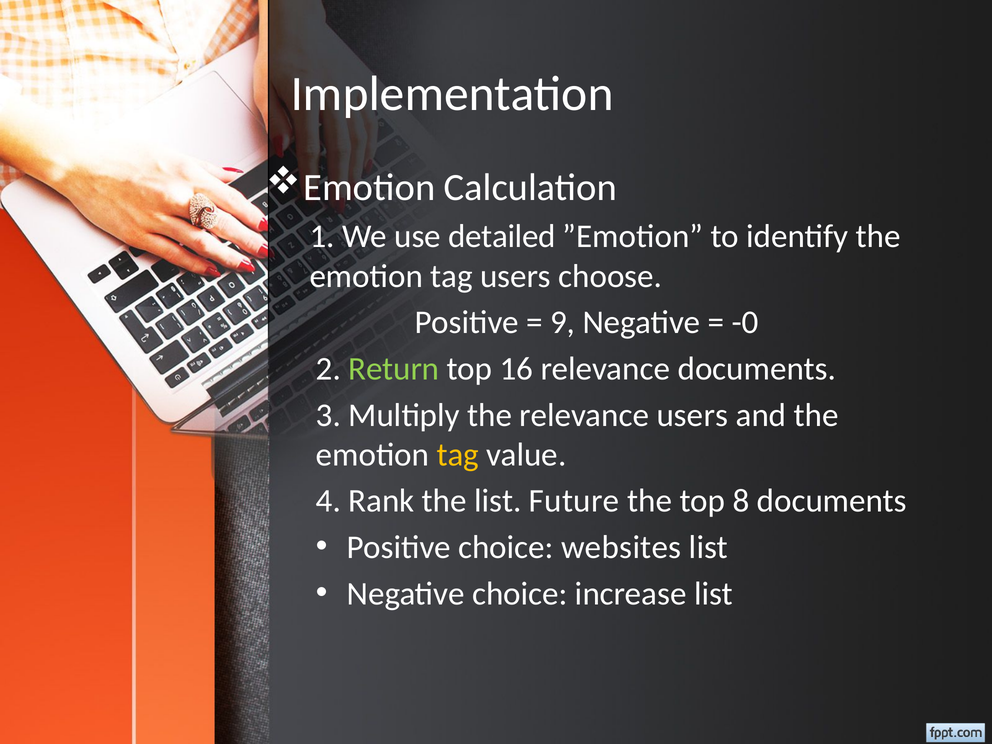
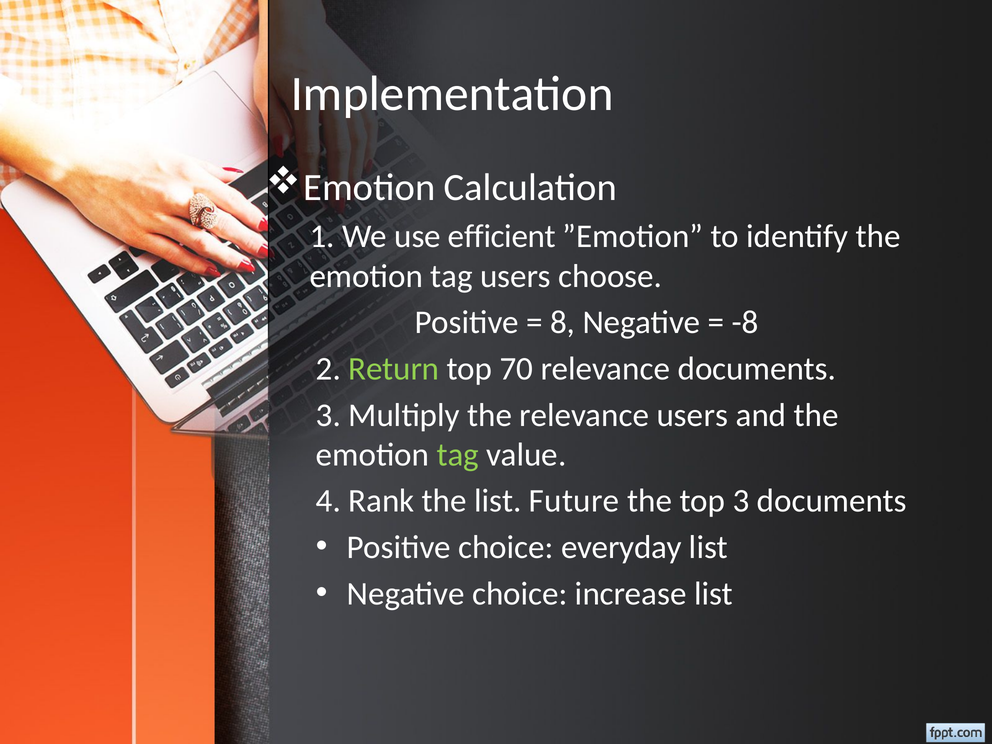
detailed: detailed -> efficient
9: 9 -> 8
-0: -0 -> -8
16: 16 -> 70
tag at (458, 455) colour: yellow -> light green
top 8: 8 -> 3
websites: websites -> everyday
